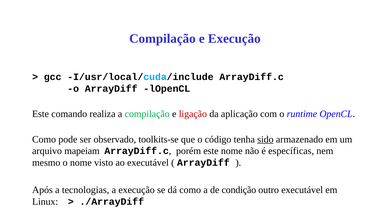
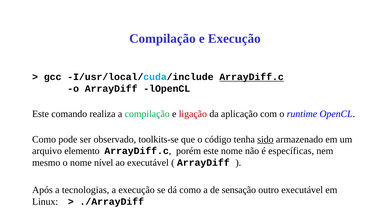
ArrayDiff.c at (252, 77) underline: none -> present
mapeiam: mapeiam -> elemento
visto: visto -> nível
condição: condição -> sensação
